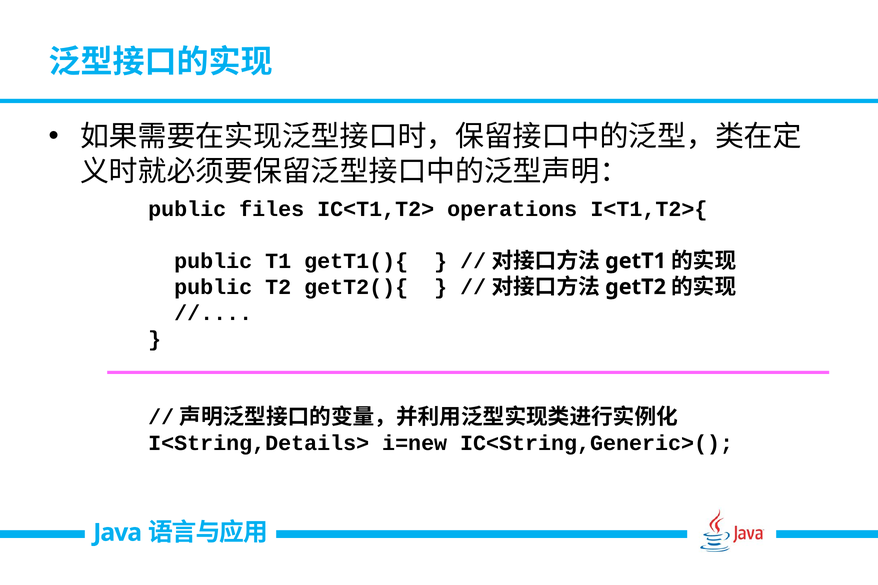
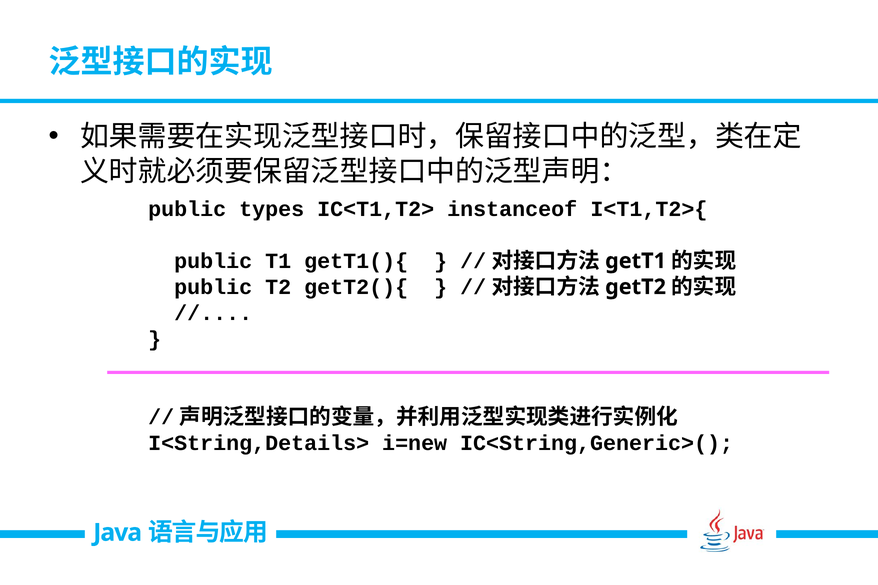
files: files -> types
operations: operations -> instanceof
